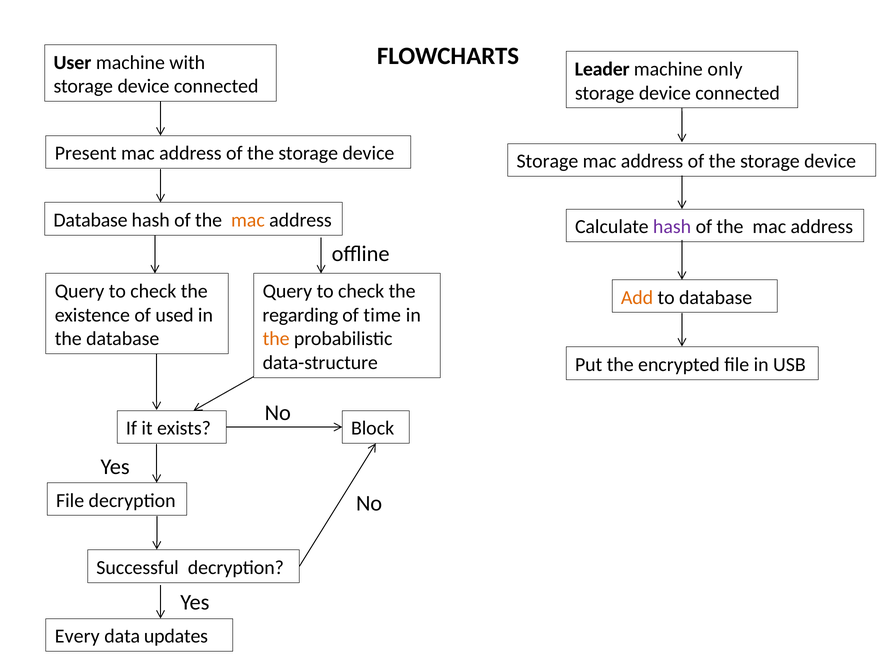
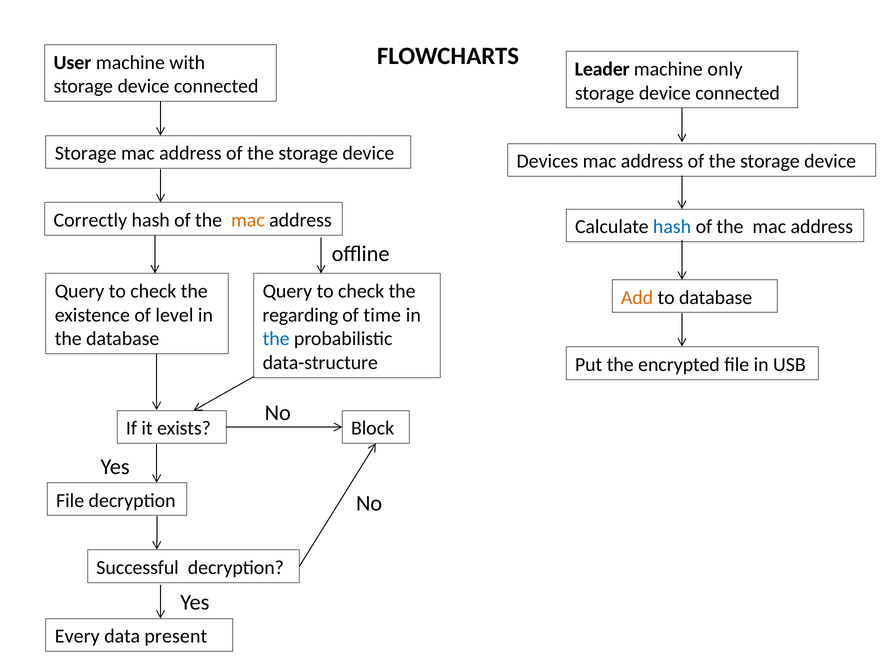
Present at (86, 153): Present -> Storage
Storage at (547, 161): Storage -> Devices
Database at (90, 220): Database -> Correctly
hash at (672, 227) colour: purple -> blue
used: used -> level
the at (276, 339) colour: orange -> blue
updates: updates -> present
